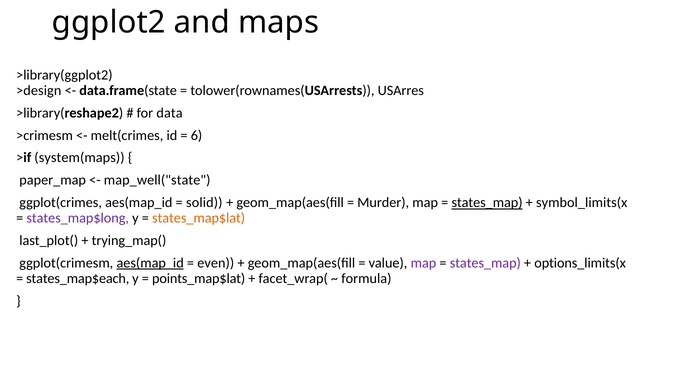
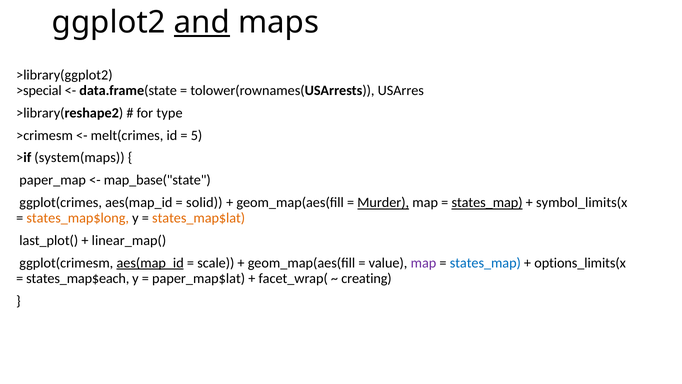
and underline: none -> present
>design: >design -> >special
data: data -> type
6: 6 -> 5
map_well("state: map_well("state -> map_base("state
Murder underline: none -> present
states_map$long colour: purple -> orange
trying_map(: trying_map( -> linear_map(
even: even -> scale
states_map at (485, 263) colour: purple -> blue
points_map$lat: points_map$lat -> paper_map$lat
formula: formula -> creating
